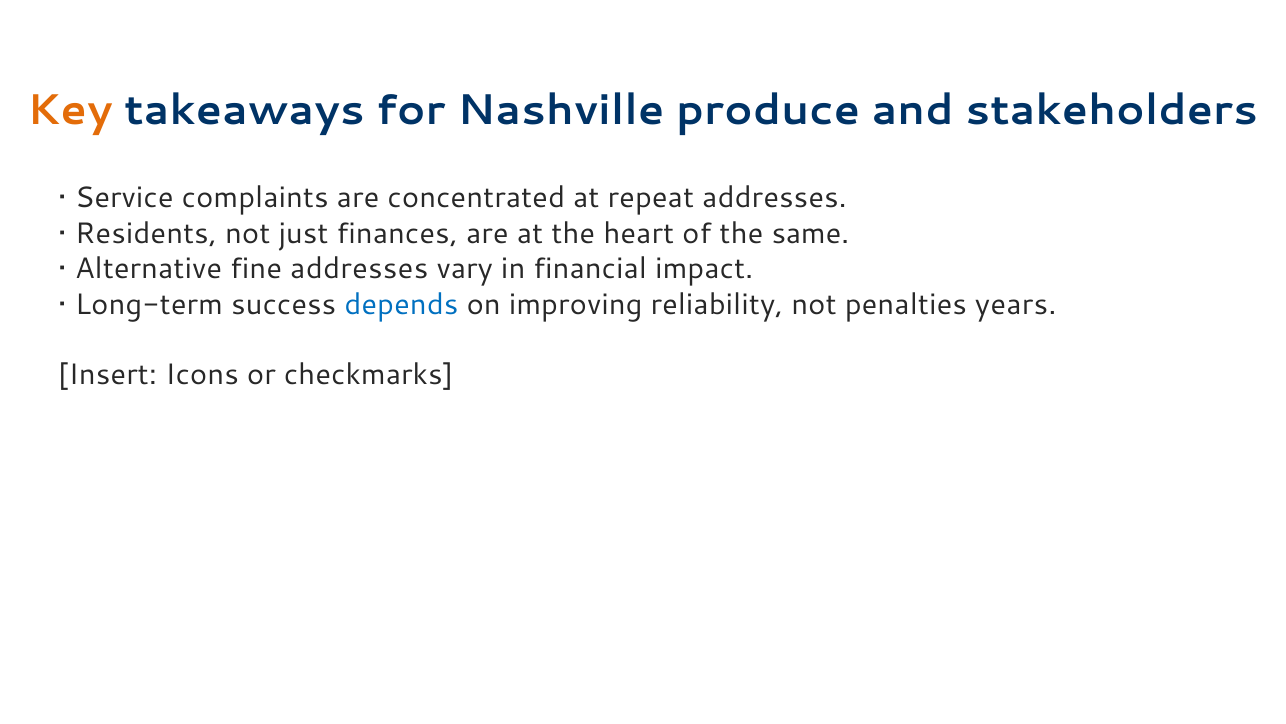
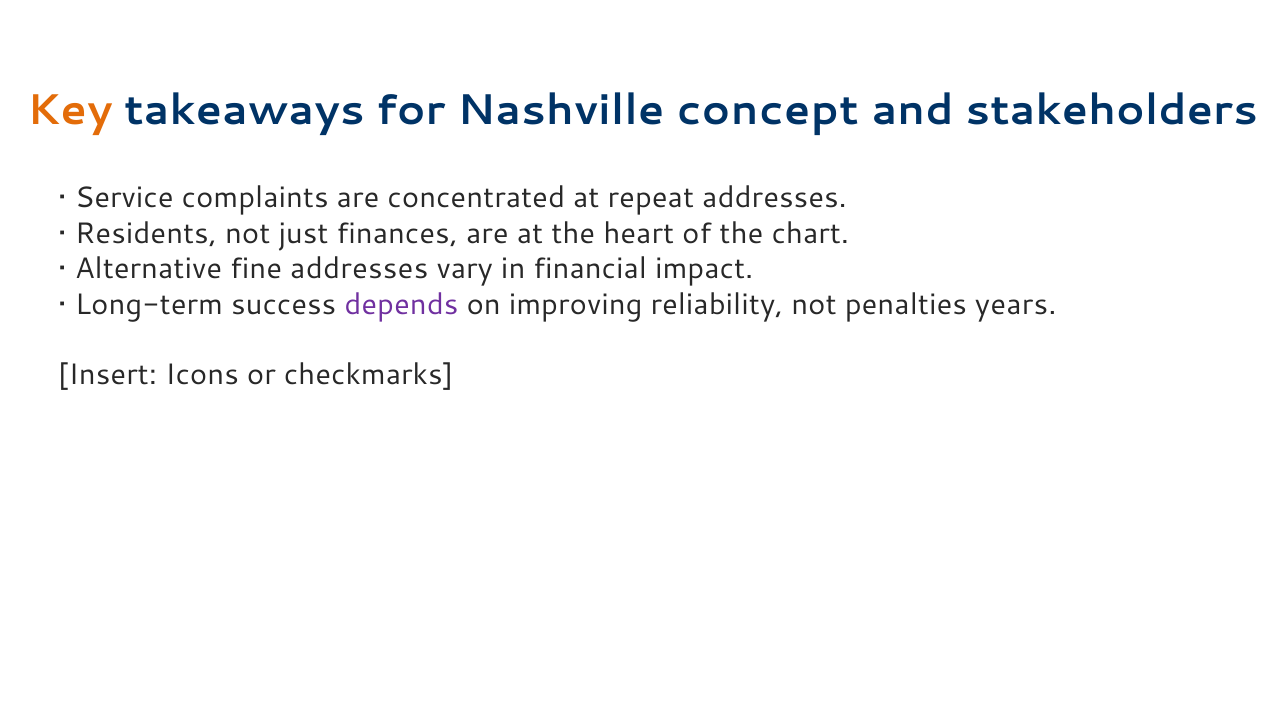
produce: produce -> concept
same: same -> chart
depends colour: blue -> purple
